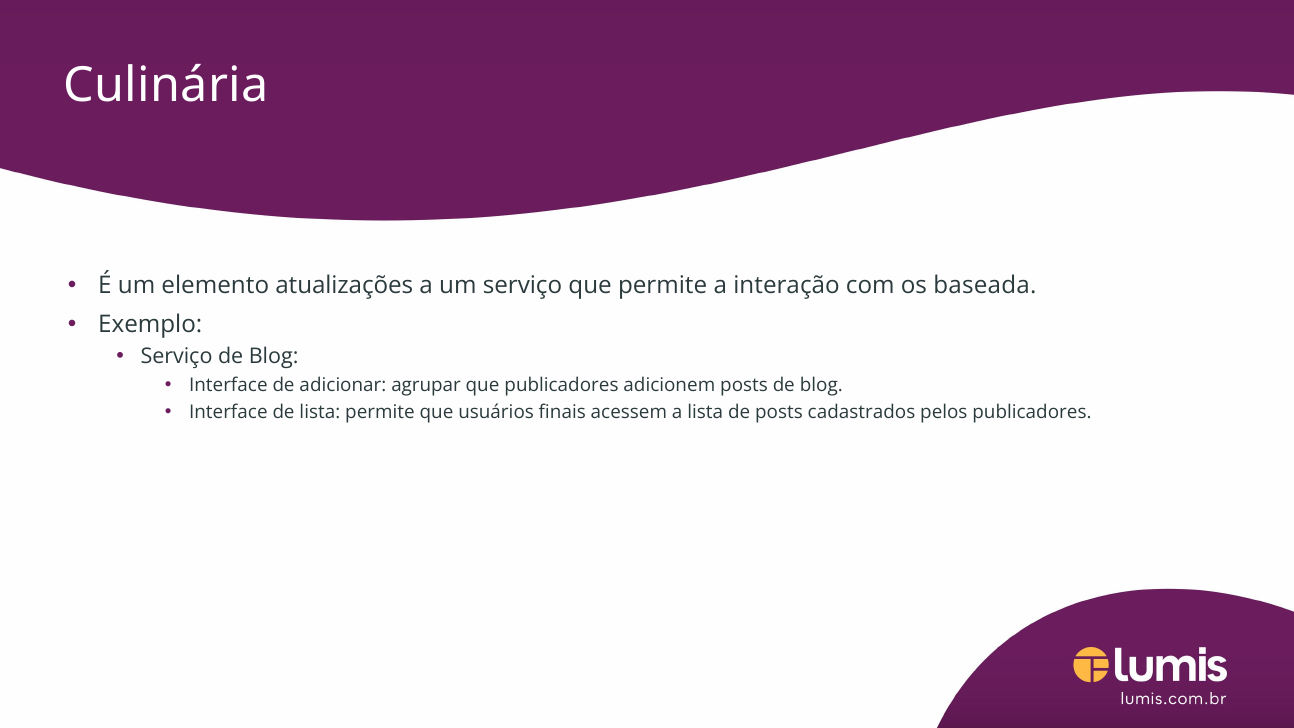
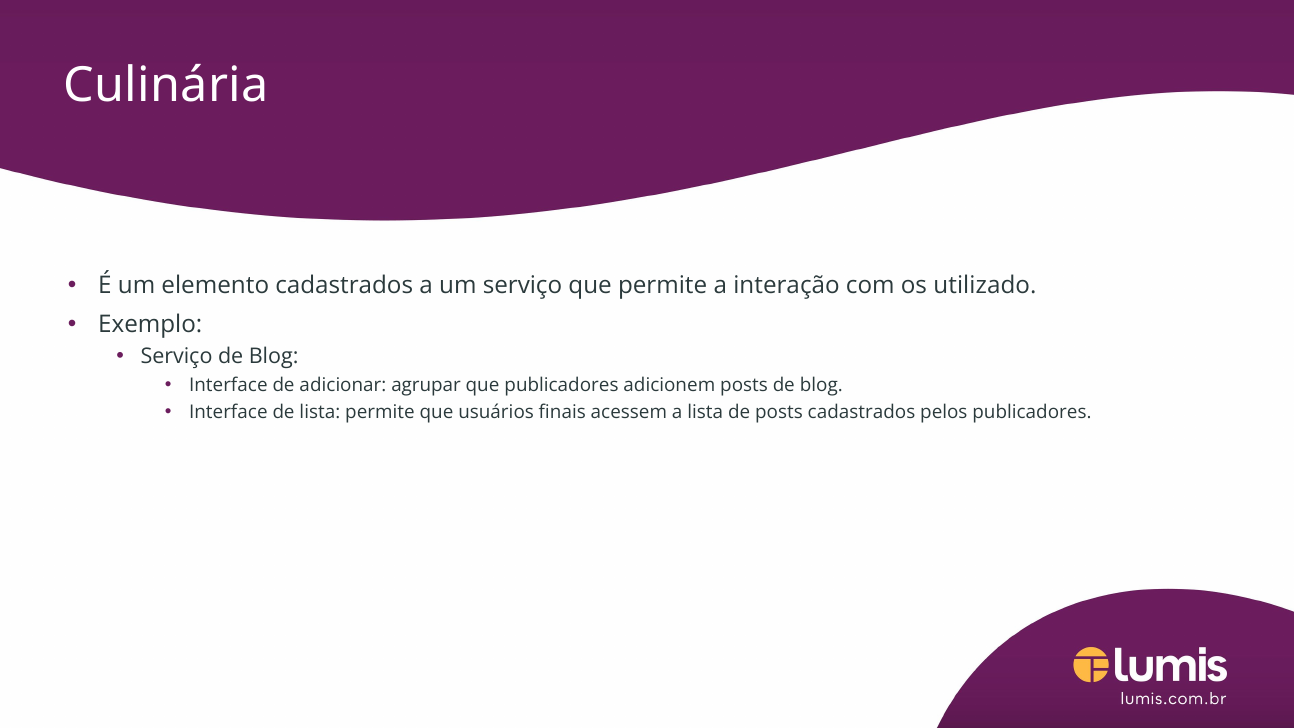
elemento atualizações: atualizações -> cadastrados
baseada: baseada -> utilizado
